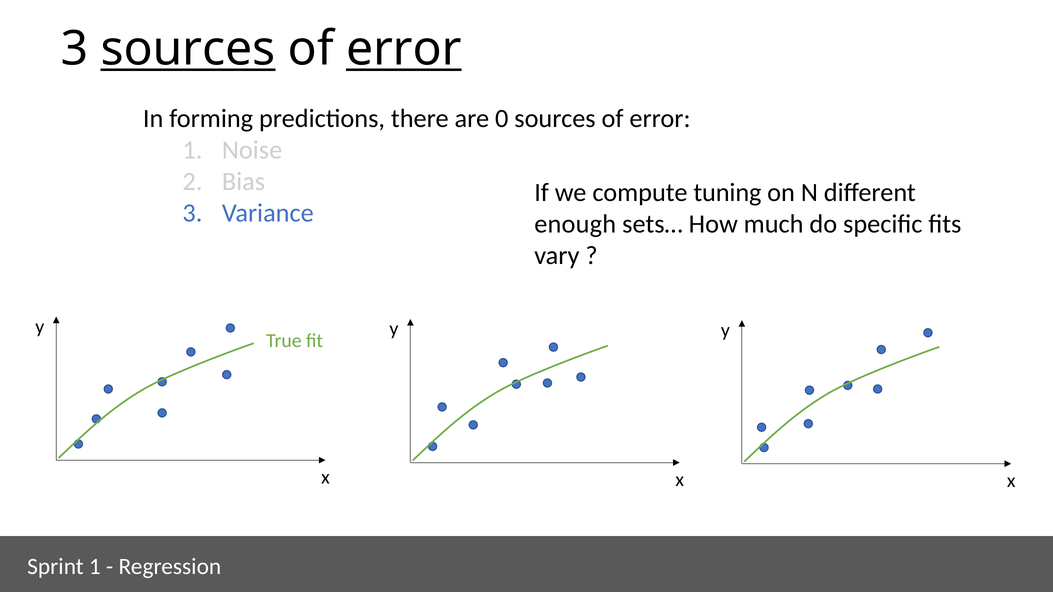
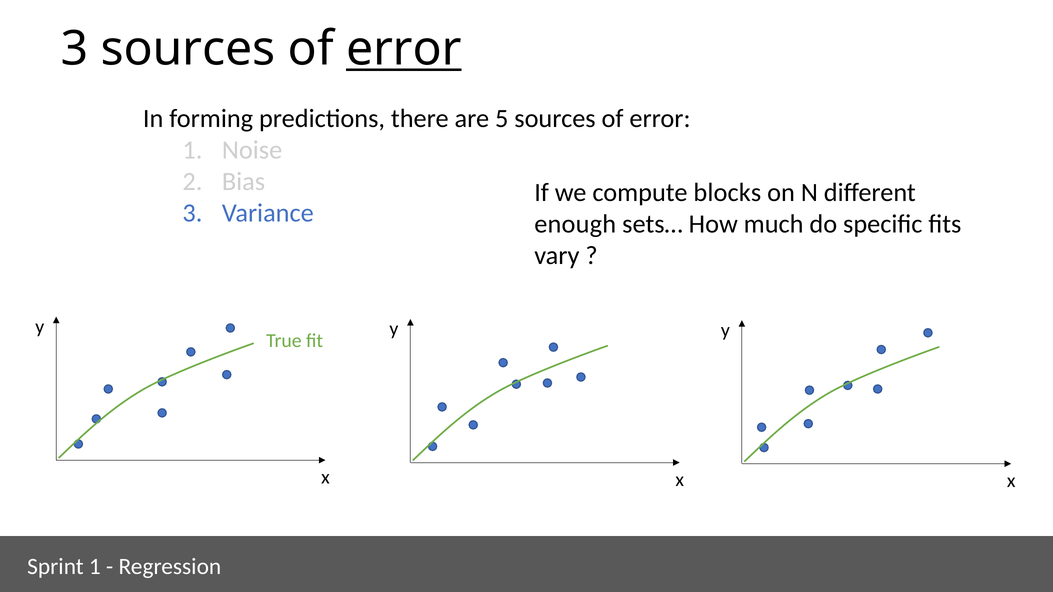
sources at (188, 49) underline: present -> none
0: 0 -> 5
tuning: tuning -> blocks
